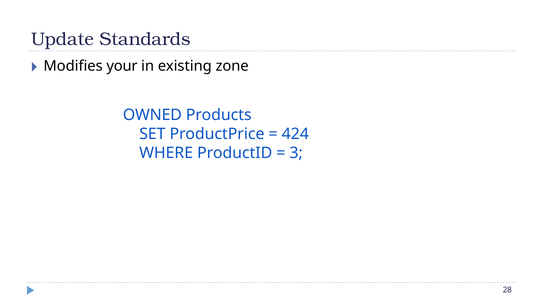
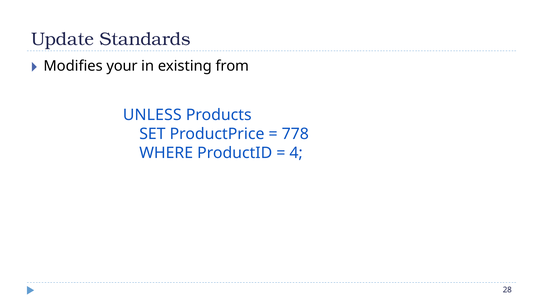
zone: zone -> from
OWNED: OWNED -> UNLESS
424: 424 -> 778
3: 3 -> 4
